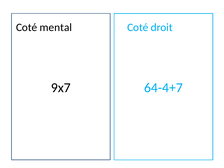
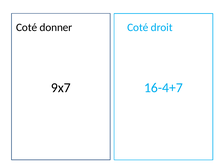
mental: mental -> donner
64-4+7: 64-4+7 -> 16-4+7
